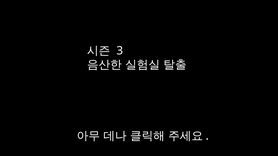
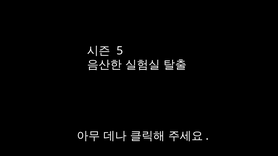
3: 3 -> 5
